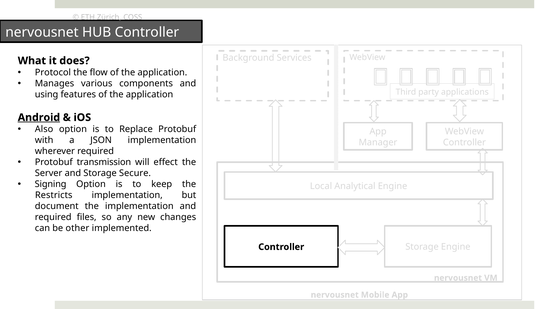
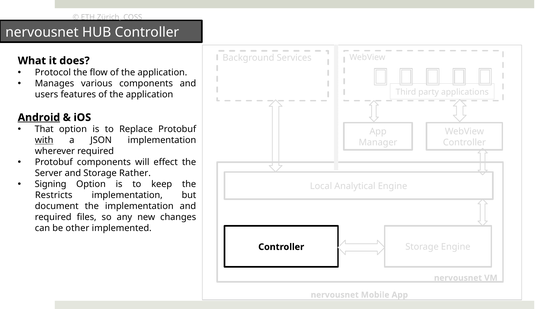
using: using -> users
Also: Also -> That
with underline: none -> present
Protobuf transmission: transmission -> components
Secure: Secure -> Rather
